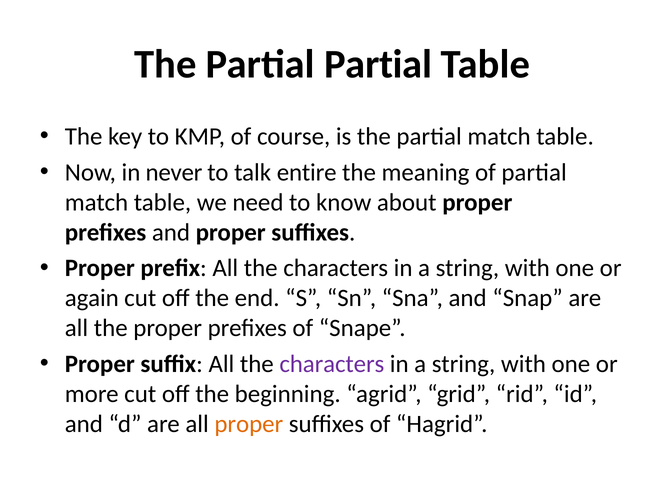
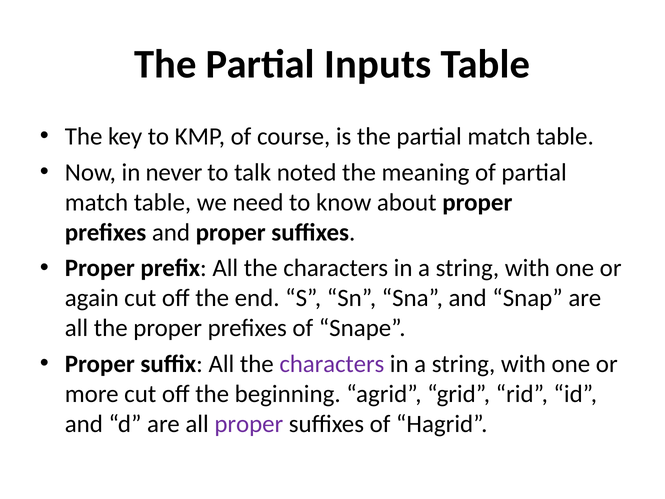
Partial Partial: Partial -> Inputs
entire: entire -> noted
proper at (249, 424) colour: orange -> purple
